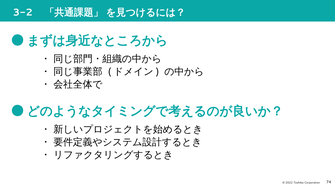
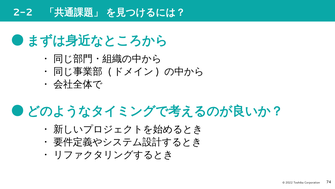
3-2: 3-2 -> 2-2
